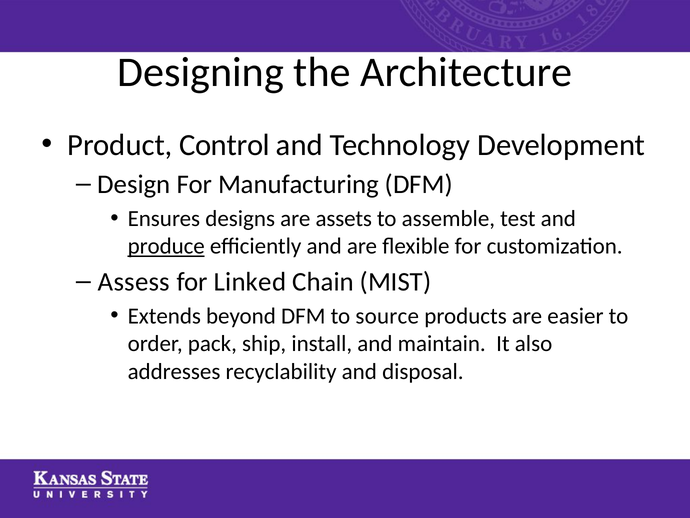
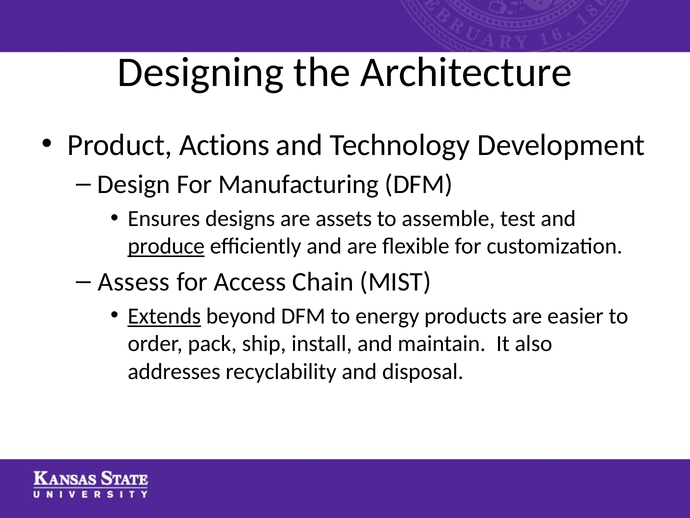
Control: Control -> Actions
Linked: Linked -> Access
Extends underline: none -> present
source: source -> energy
